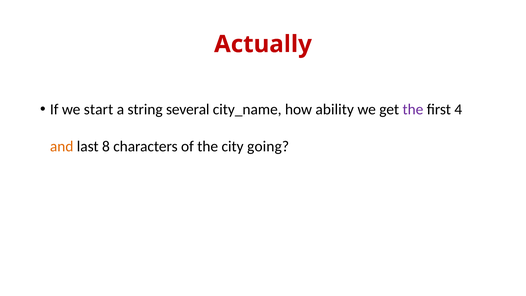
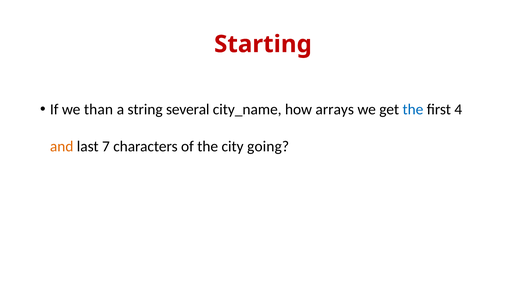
Actually: Actually -> Starting
start: start -> than
ability: ability -> arrays
the at (413, 109) colour: purple -> blue
8: 8 -> 7
